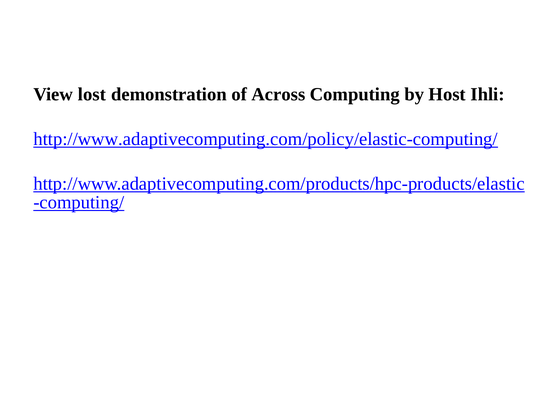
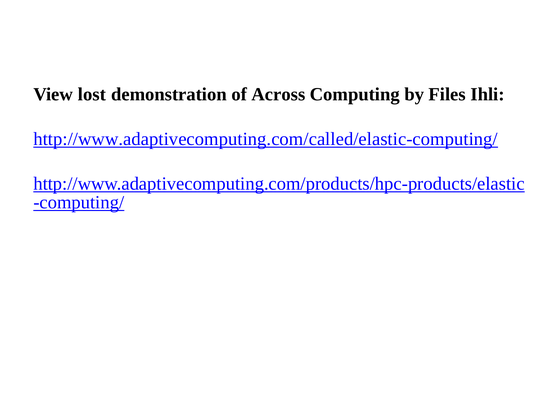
Host: Host -> Files
http://www.adaptivecomputing.com/policy/elastic-computing/: http://www.adaptivecomputing.com/policy/elastic-computing/ -> http://www.adaptivecomputing.com/called/elastic-computing/
